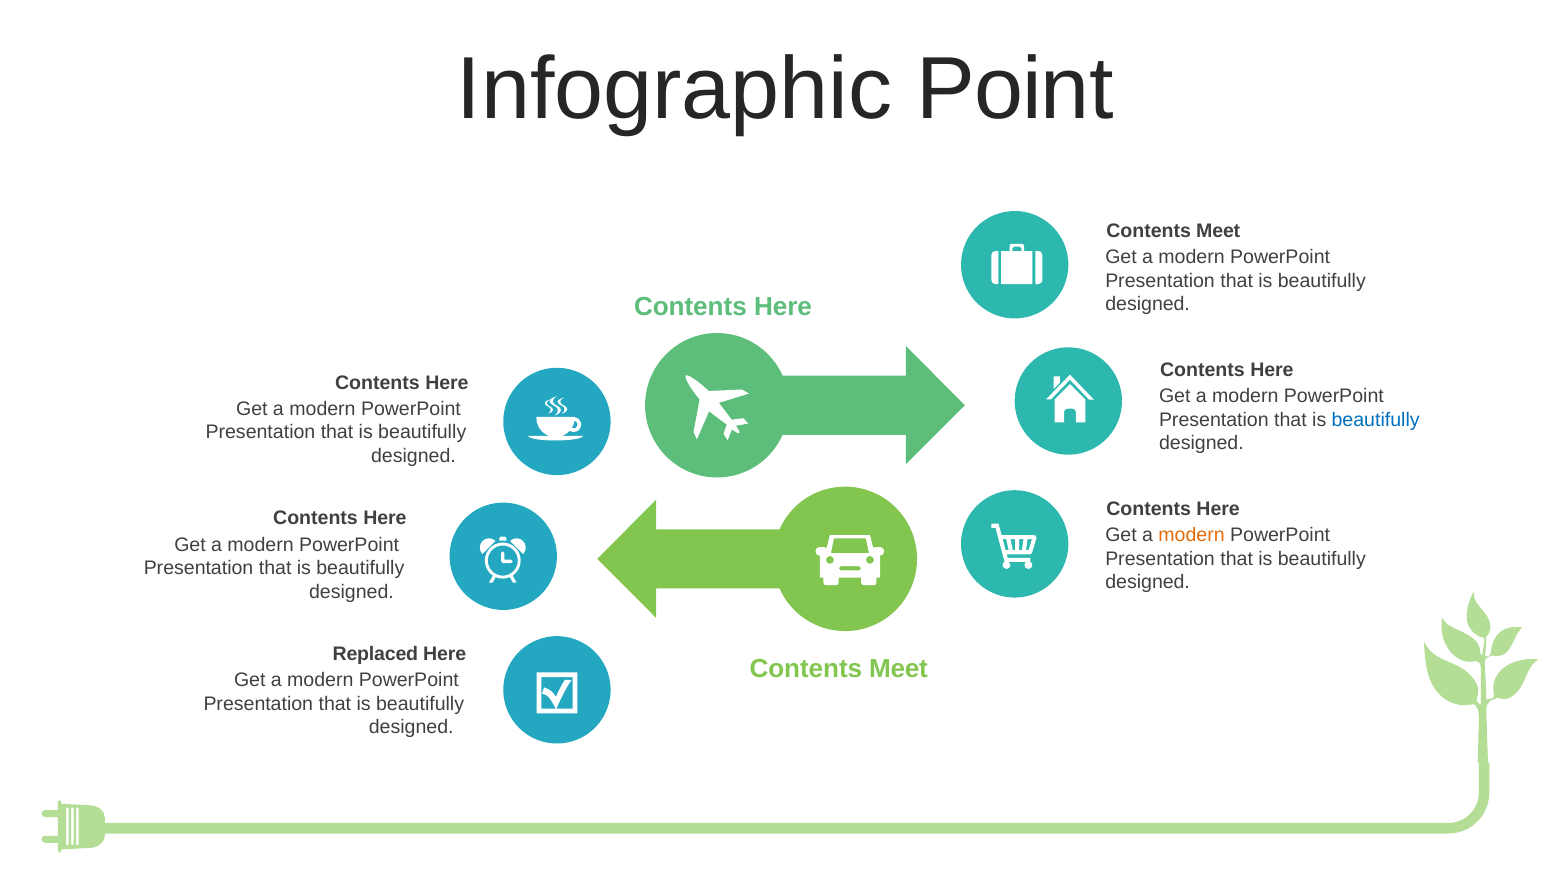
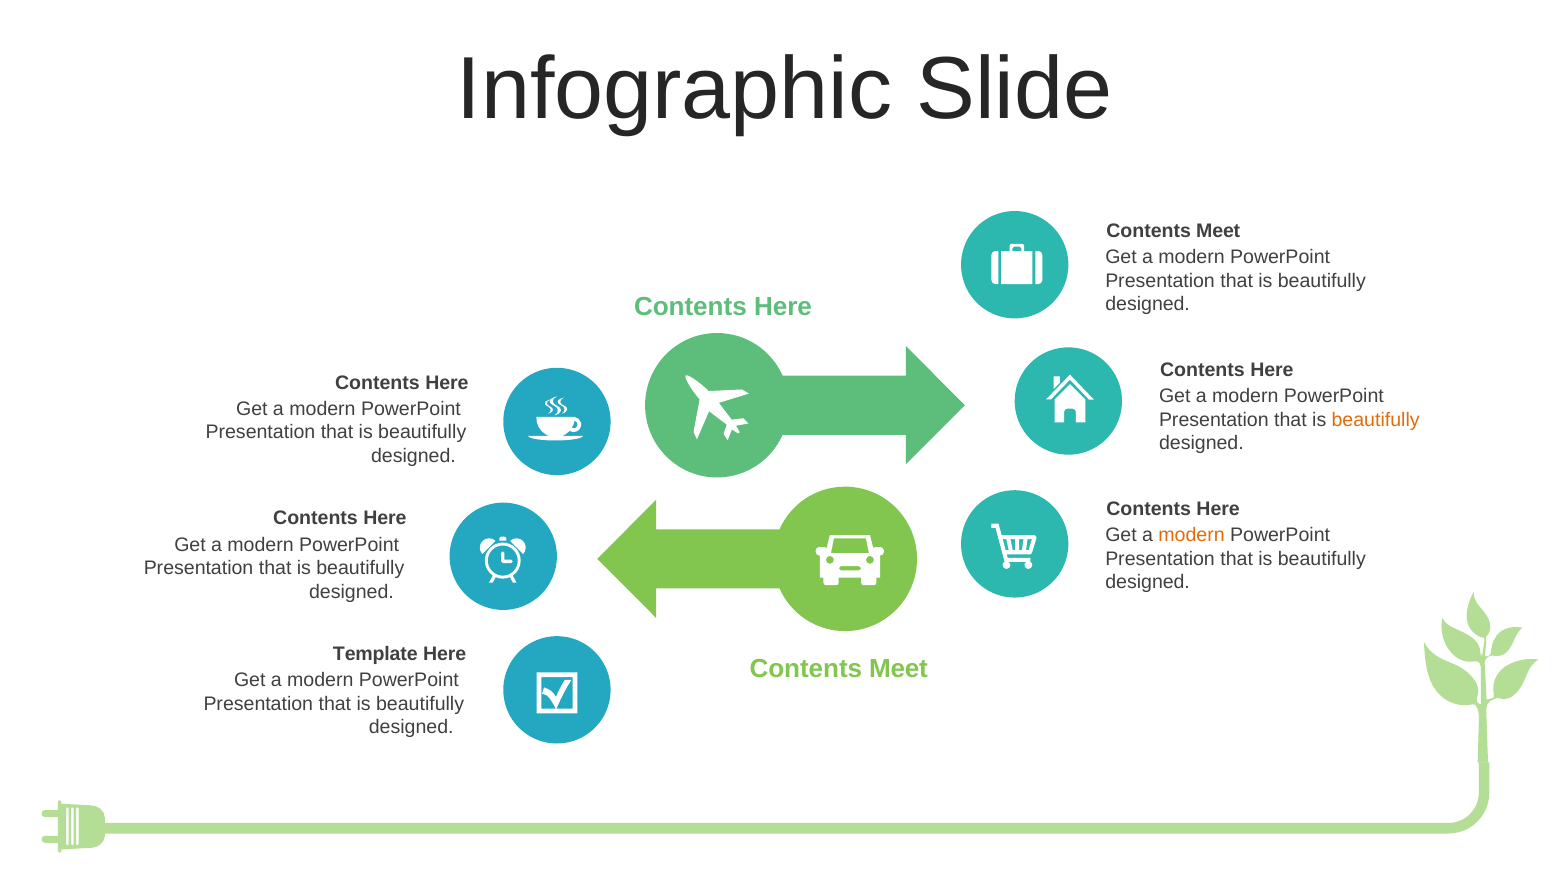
Point: Point -> Slide
beautifully at (1376, 420) colour: blue -> orange
Replaced: Replaced -> Template
